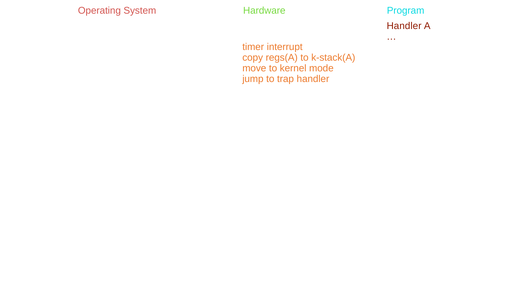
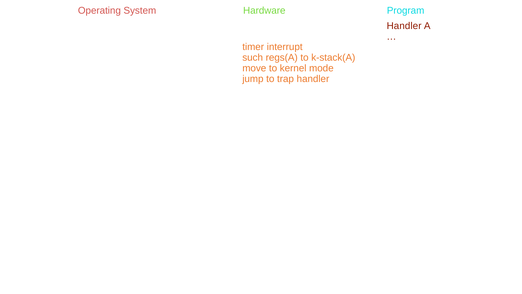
copy: copy -> such
